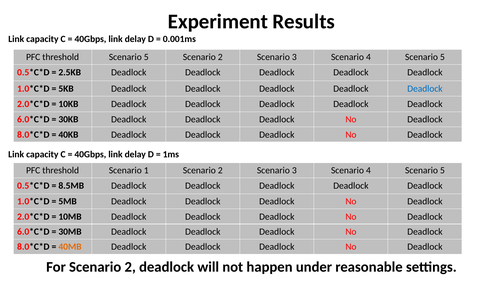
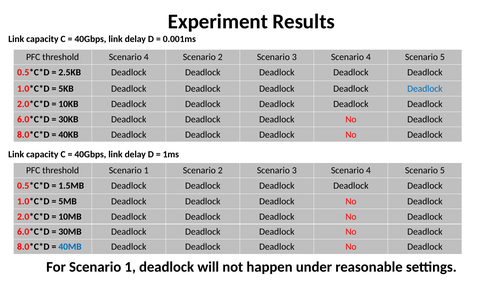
threshold Scenario 5: 5 -> 4
8.5MB: 8.5MB -> 1.5MB
40MB colour: orange -> blue
For Scenario 2: 2 -> 1
